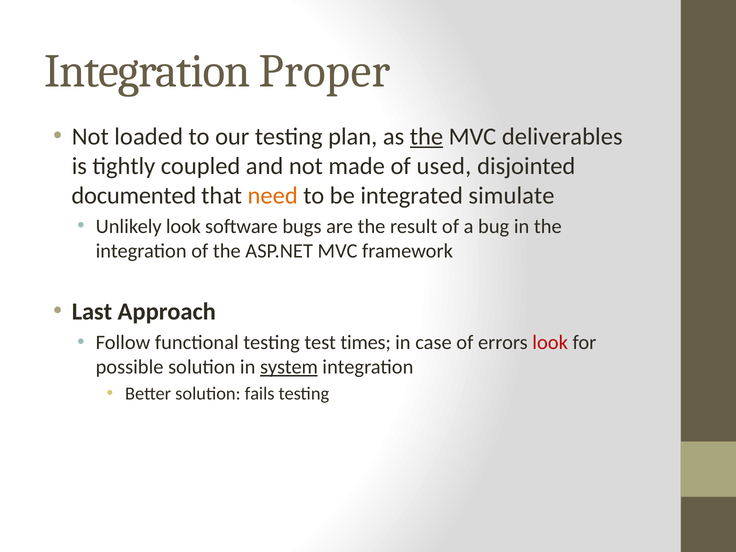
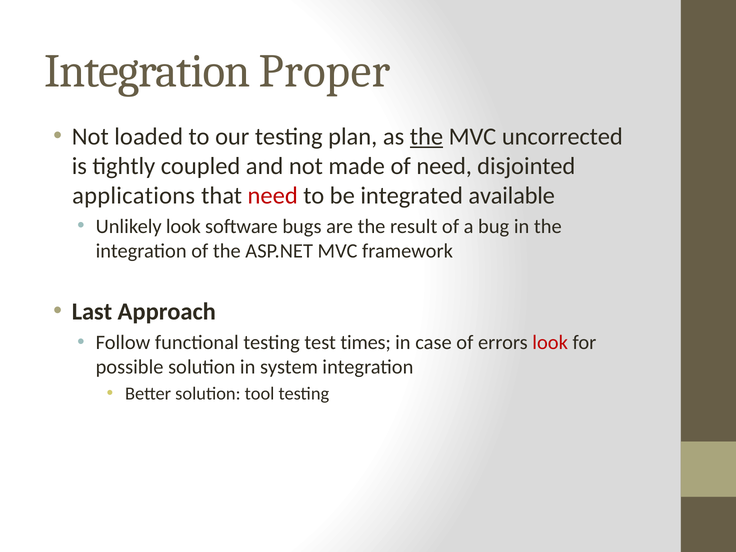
deliverables: deliverables -> uncorrected
of used: used -> need
documented: documented -> applications
need at (273, 196) colour: orange -> red
simulate: simulate -> available
system underline: present -> none
fails: fails -> tool
